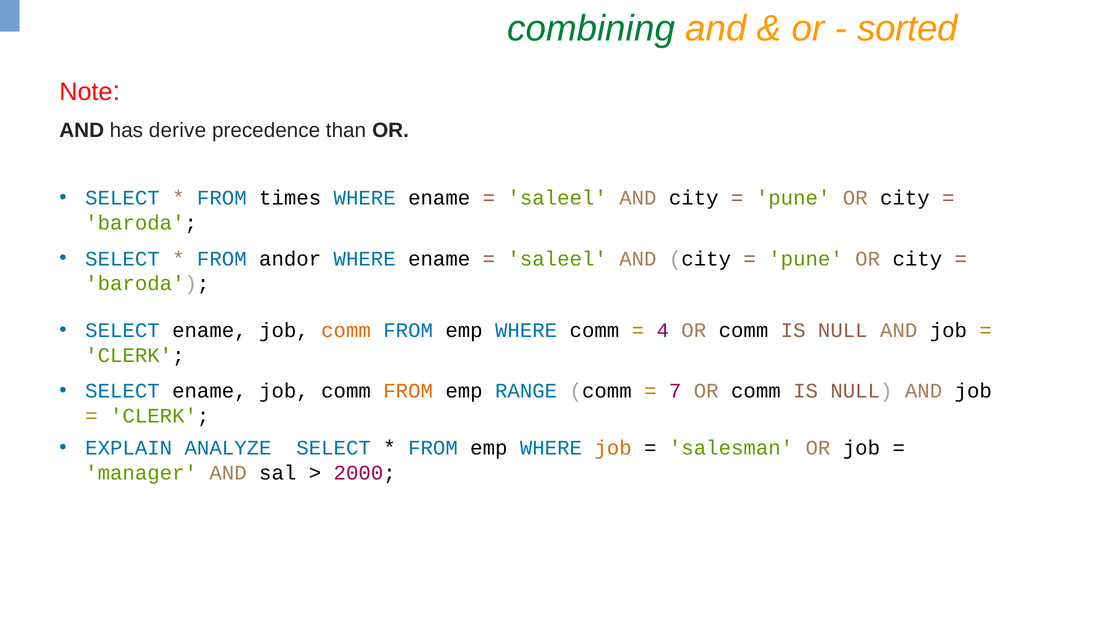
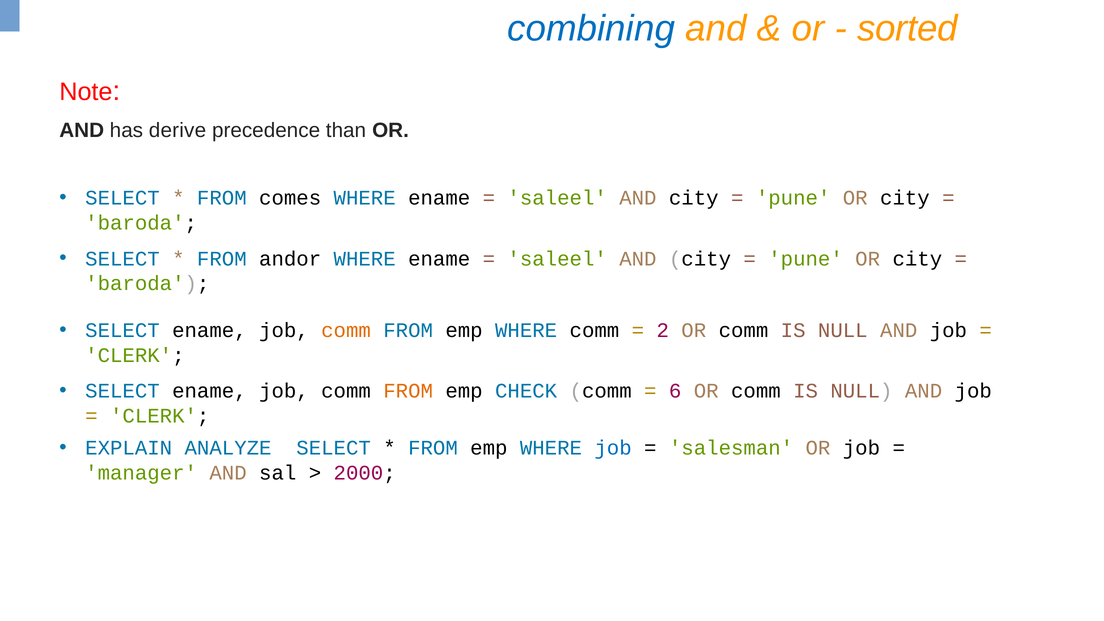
combining colour: green -> blue
times: times -> comes
4: 4 -> 2
RANGE: RANGE -> CHECK
7: 7 -> 6
job at (613, 448) colour: orange -> blue
